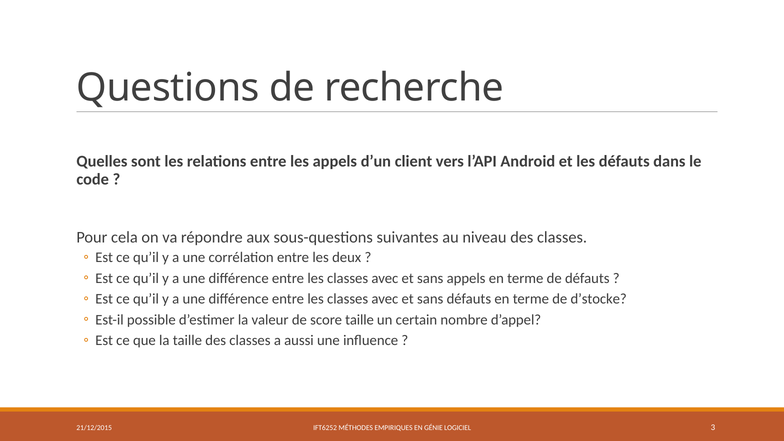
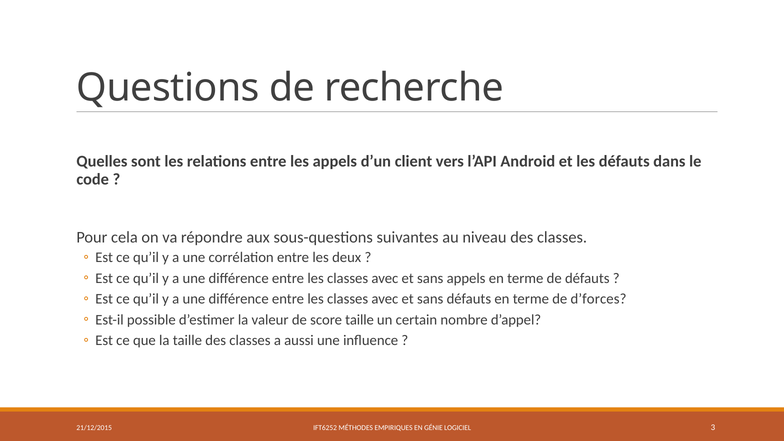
d’stocke: d’stocke -> d’forces
